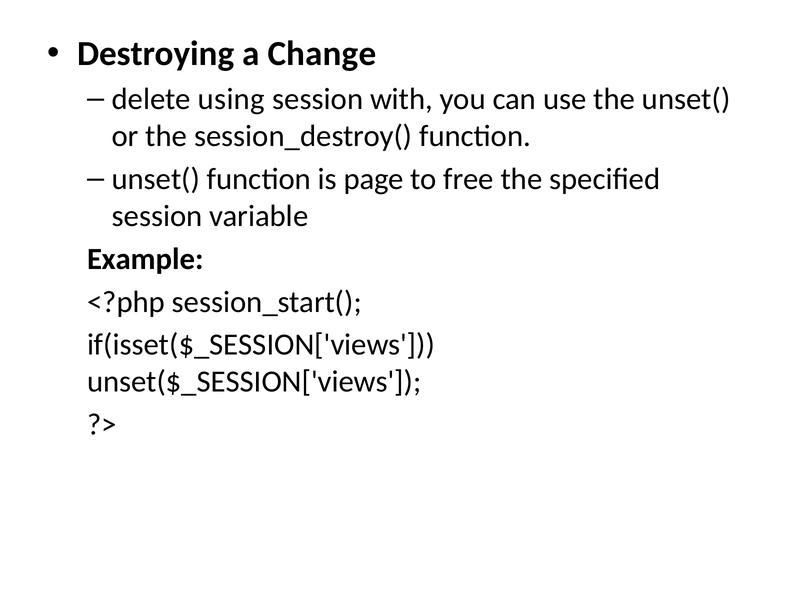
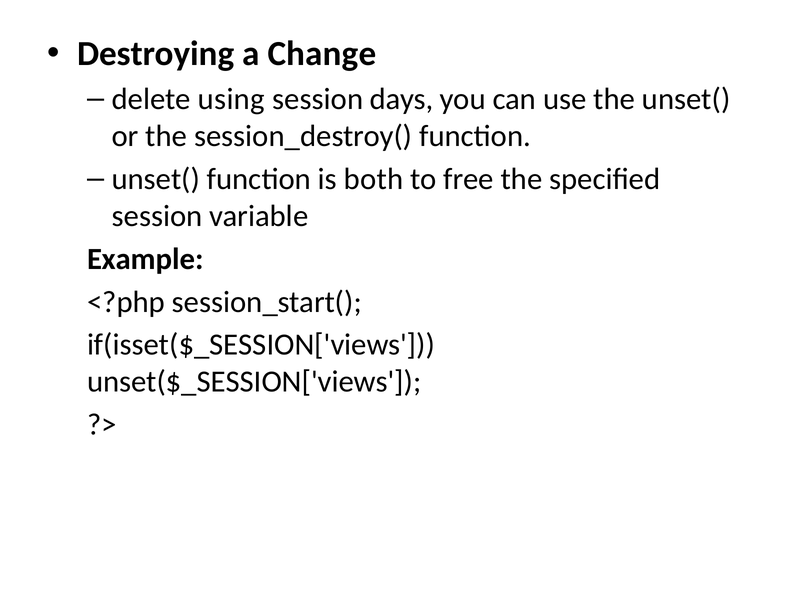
with: with -> days
page: page -> both
